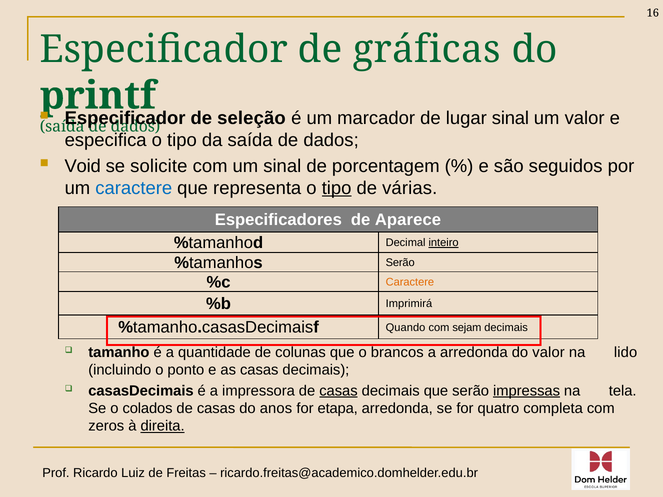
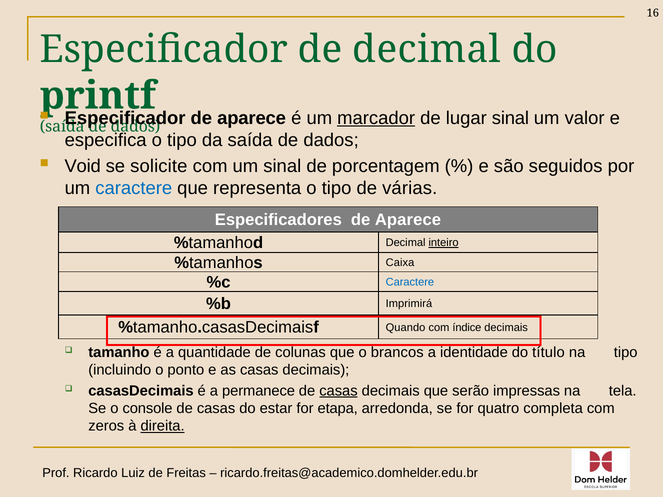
de gráficas: gráficas -> decimal
seleção at (251, 118): seleção -> aparece
marcador underline: none -> present
tipo at (337, 188) underline: present -> none
%tamanhos Serão: Serão -> Caixa
Caractere at (410, 282) colour: orange -> blue
sejam: sejam -> índice
a arredonda: arredonda -> identidade
do valor: valor -> título
na lido: lido -> tipo
impressora: impressora -> permanece
impressas underline: present -> none
colados: colados -> console
anos: anos -> estar
